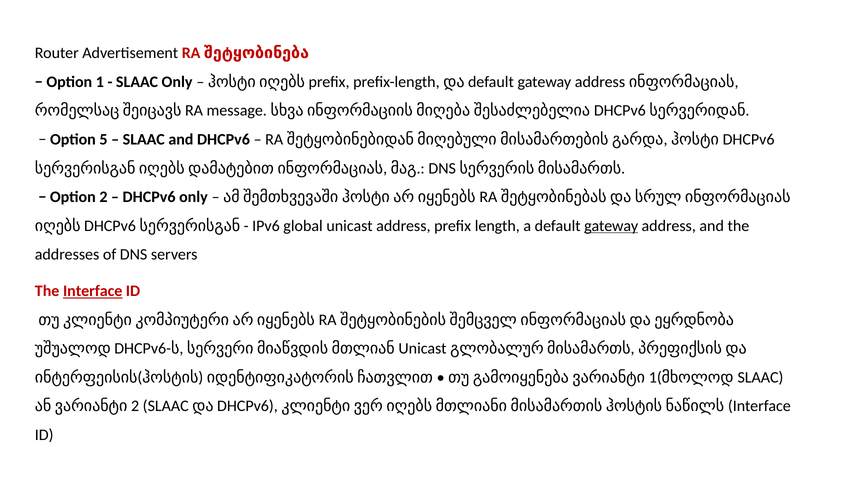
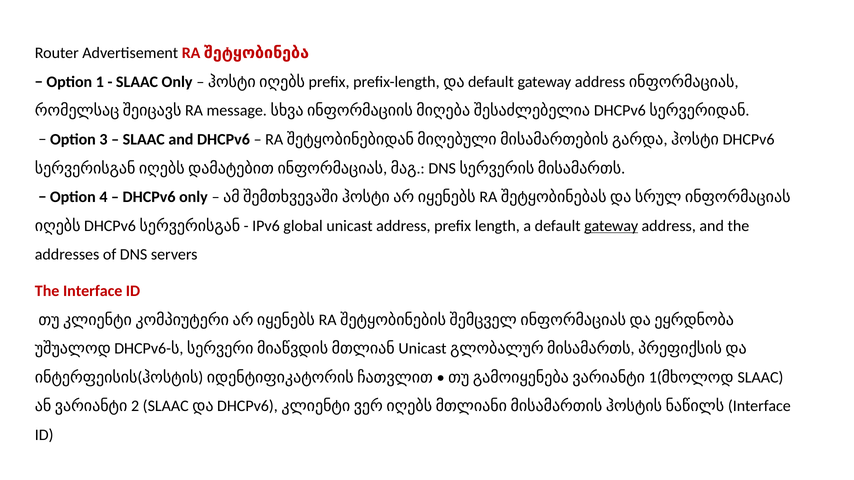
5: 5 -> 3
Option 2: 2 -> 4
Interface at (93, 291) underline: present -> none
